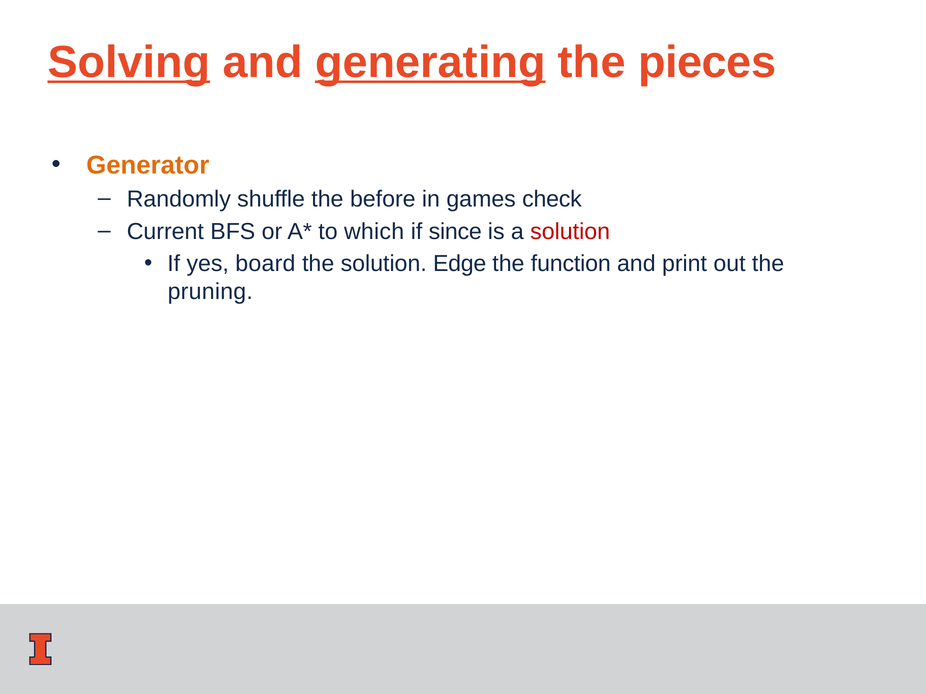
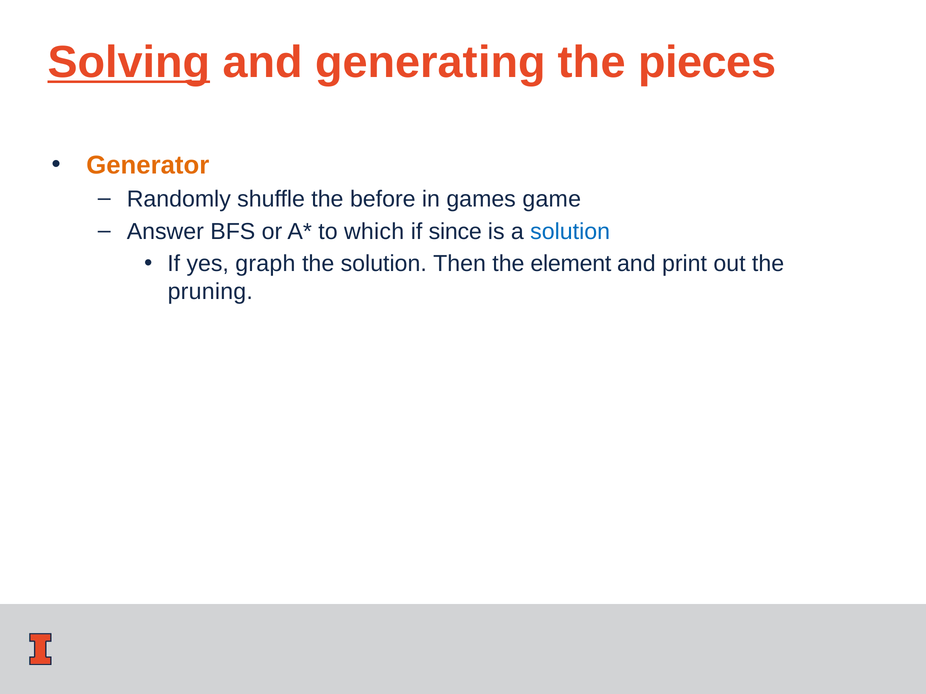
generating underline: present -> none
check: check -> game
Current: Current -> Answer
solution at (570, 232) colour: red -> blue
board: board -> graph
Edge: Edge -> Then
function: function -> element
